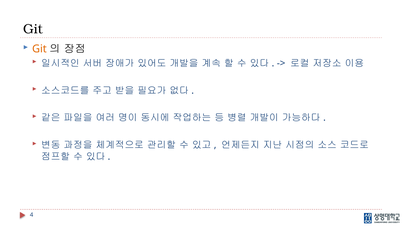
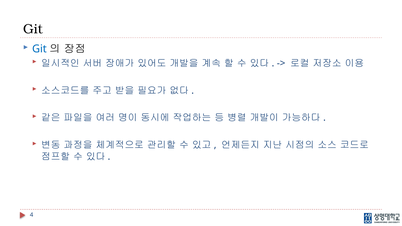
Git at (39, 49) colour: orange -> blue
